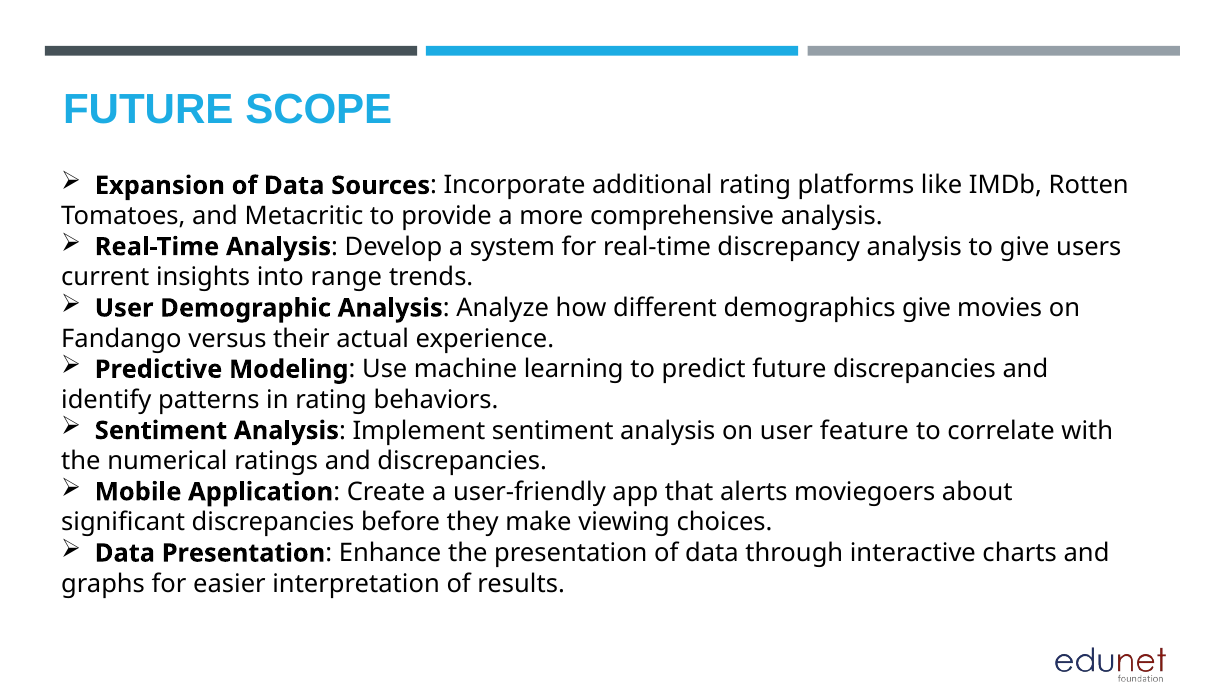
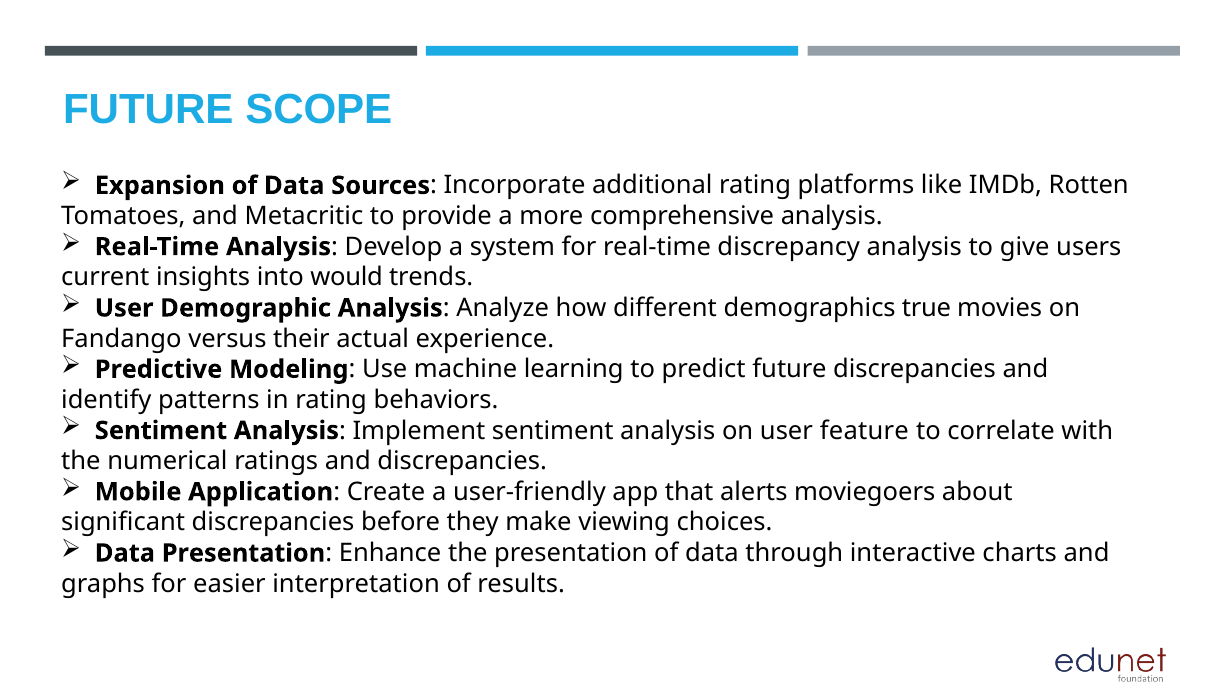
range: range -> would
demographics give: give -> true
